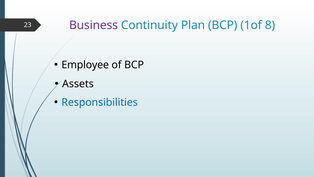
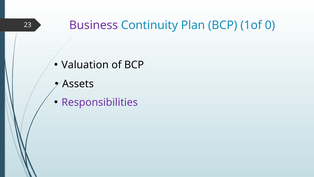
8: 8 -> 0
Employee: Employee -> Valuation
Responsibilities colour: blue -> purple
